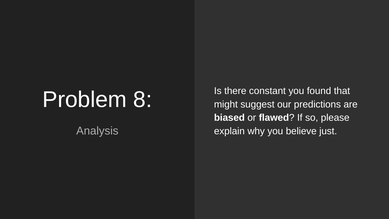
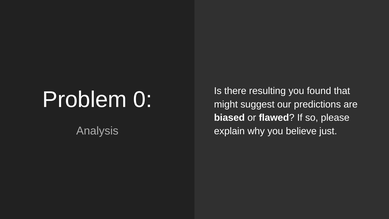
constant: constant -> resulting
8: 8 -> 0
